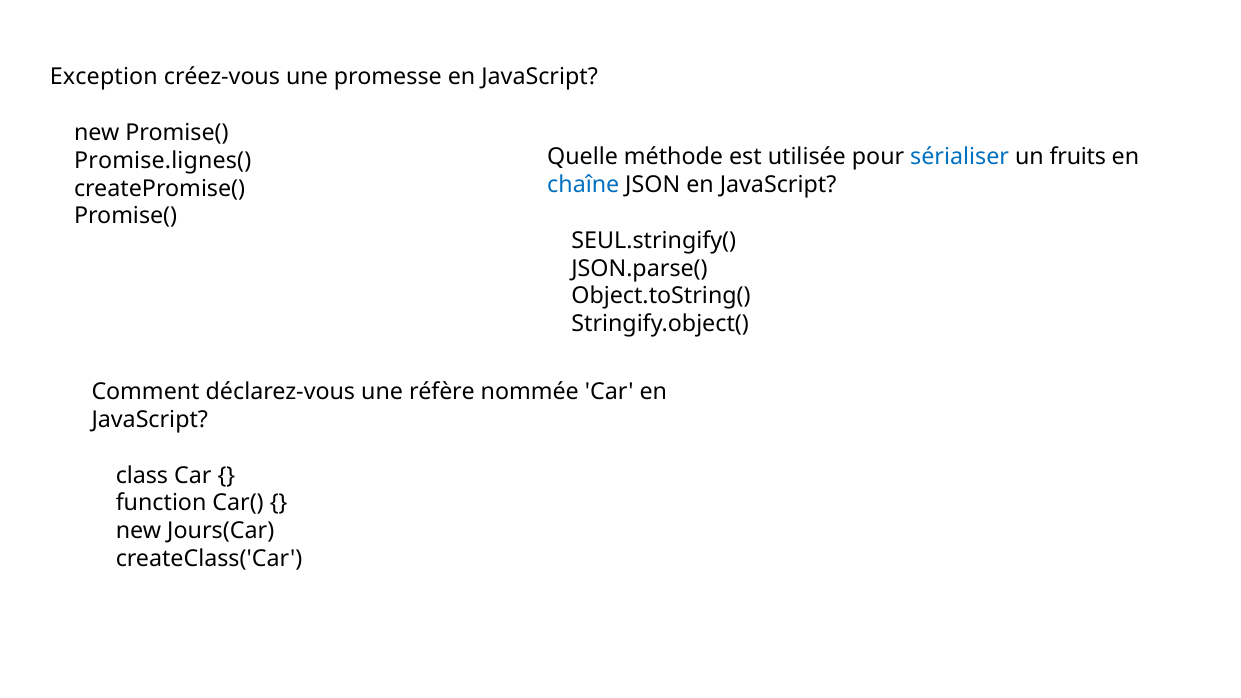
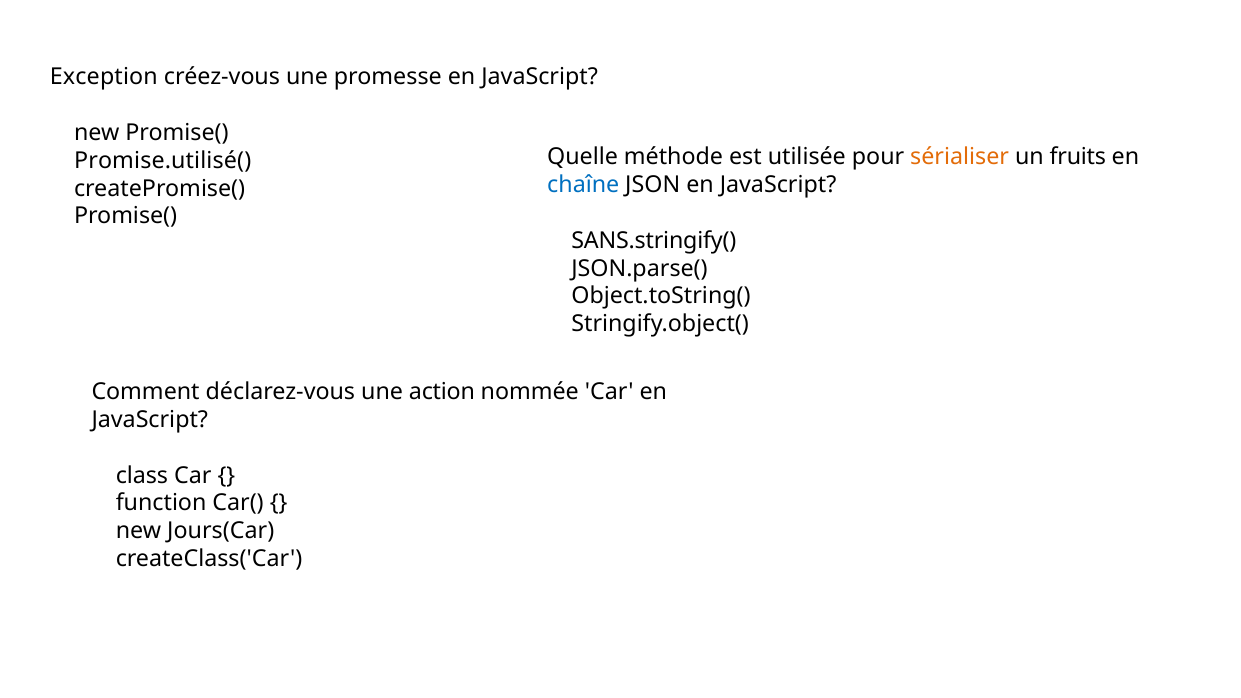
sérialiser colour: blue -> orange
Promise.lignes(: Promise.lignes( -> Promise.utilisé(
SEUL.stringify(: SEUL.stringify( -> SANS.stringify(
réfère: réfère -> action
